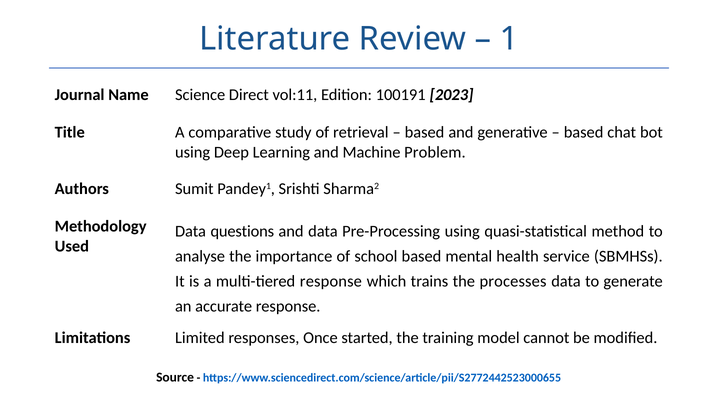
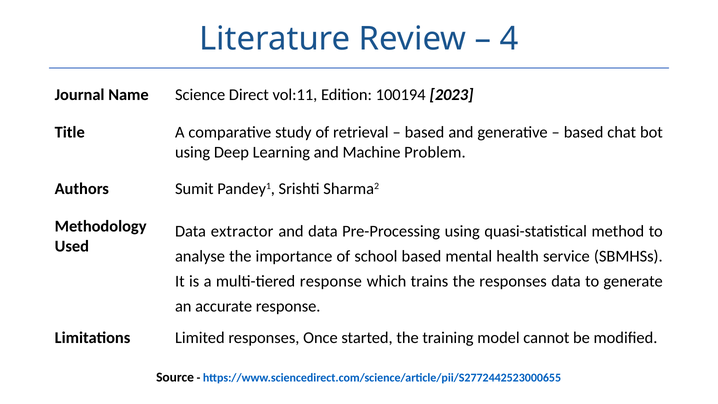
1: 1 -> 4
100191: 100191 -> 100194
questions: questions -> extractor
the processes: processes -> responses
